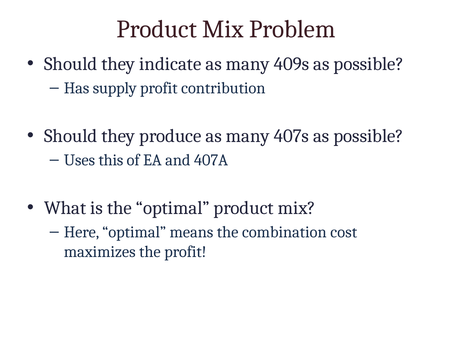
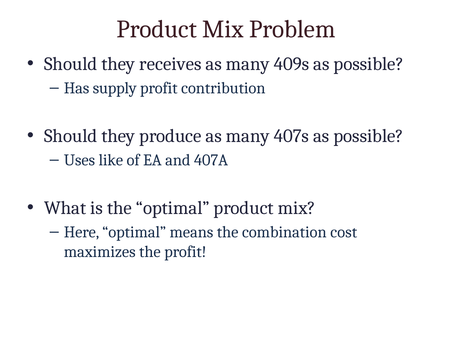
indicate: indicate -> receives
this: this -> like
